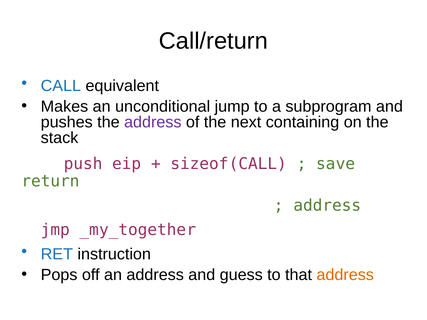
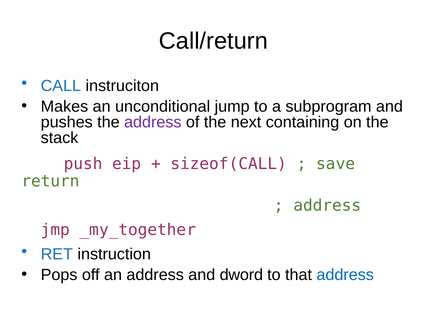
equivalent: equivalent -> instruciton
guess: guess -> dword
address at (345, 275) colour: orange -> blue
